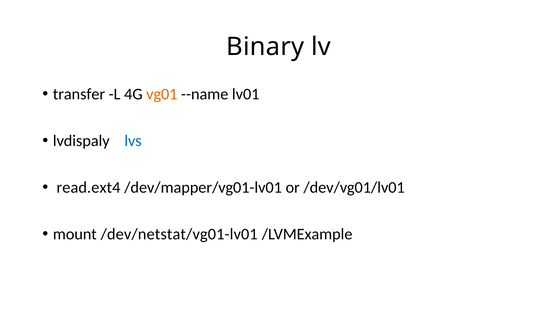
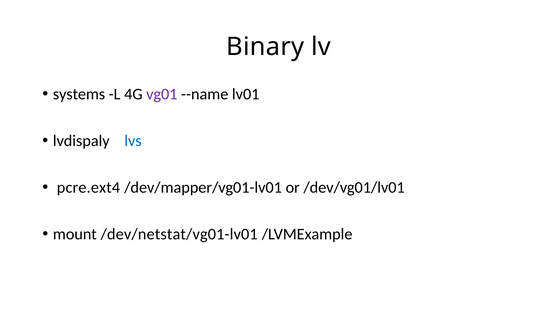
transfer: transfer -> systems
vg01 colour: orange -> purple
read.ext4: read.ext4 -> pcre.ext4
